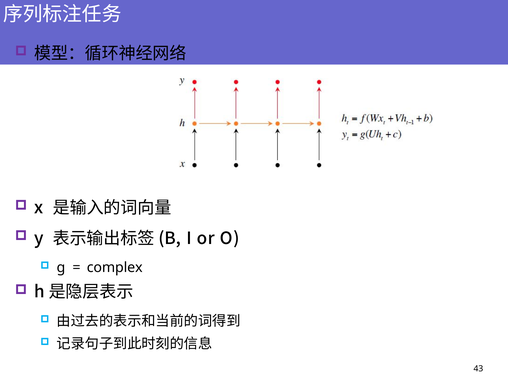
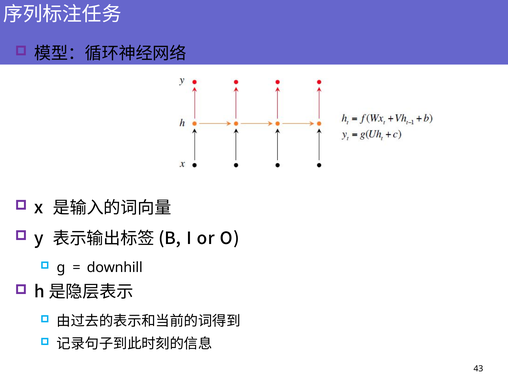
complex: complex -> downhill
